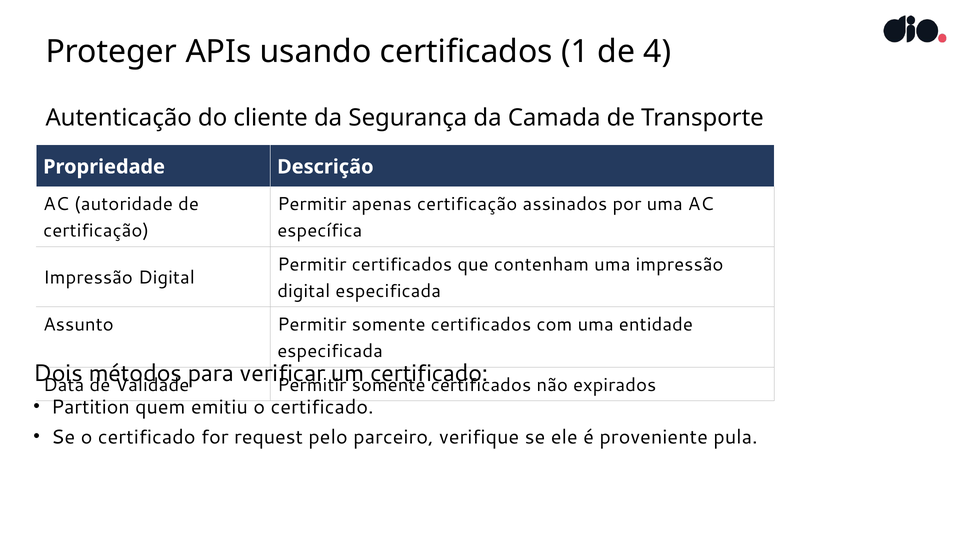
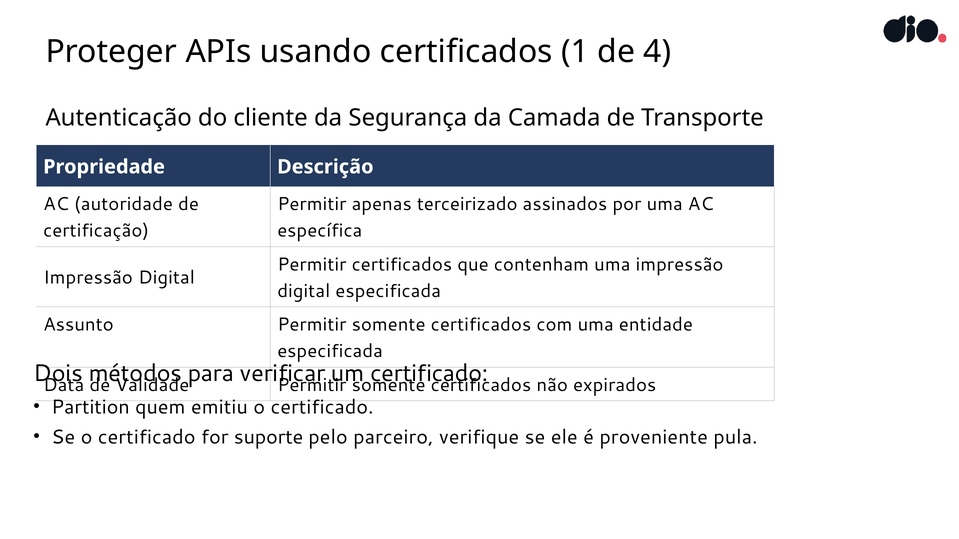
apenas certificação: certificação -> terceirizado
request: request -> suporte
